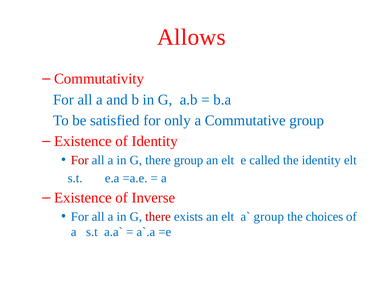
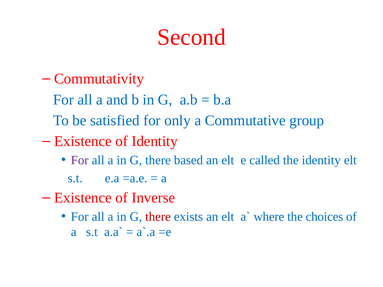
Allows: Allows -> Second
For at (80, 160) colour: red -> purple
there group: group -> based
group at (269, 217): group -> where
